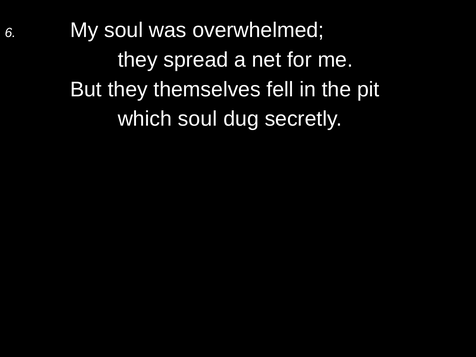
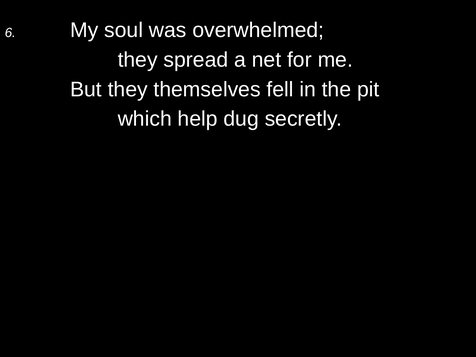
which soul: soul -> help
